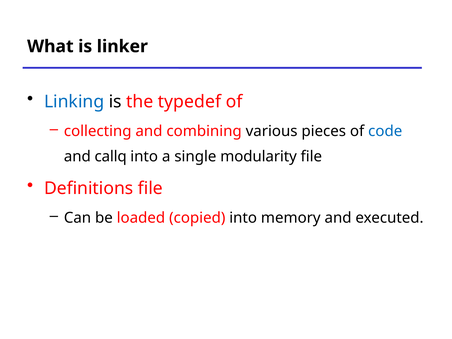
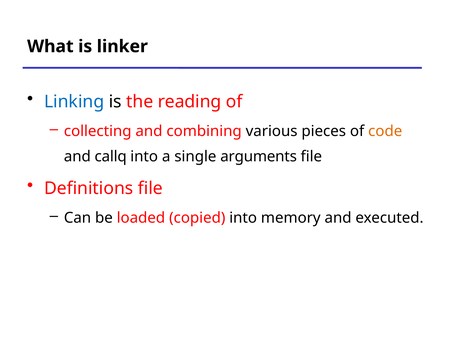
typedef: typedef -> reading
code colour: blue -> orange
modularity: modularity -> arguments
